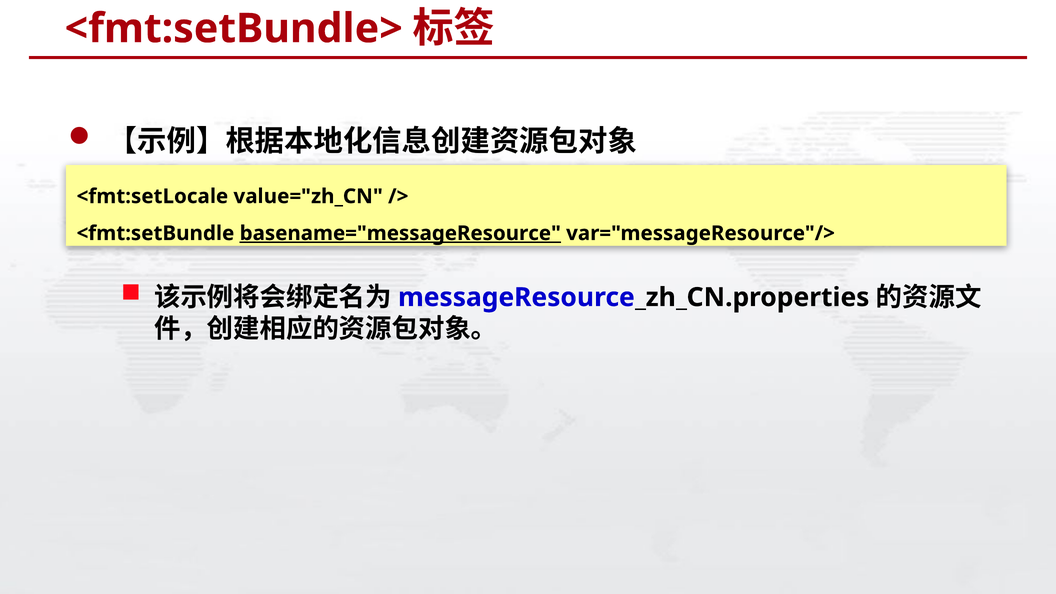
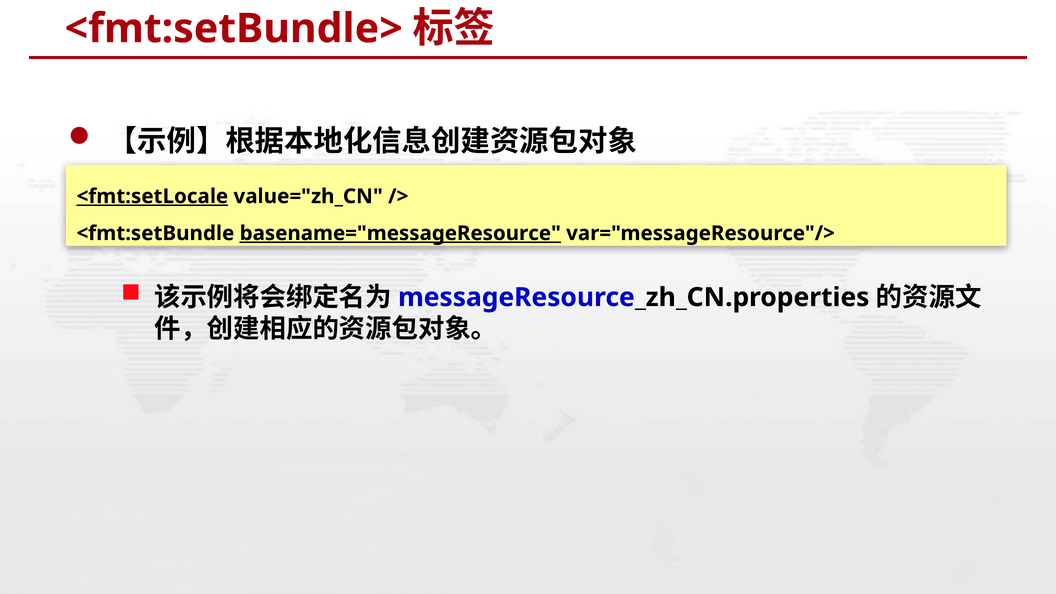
<fmt:setLocale underline: none -> present
